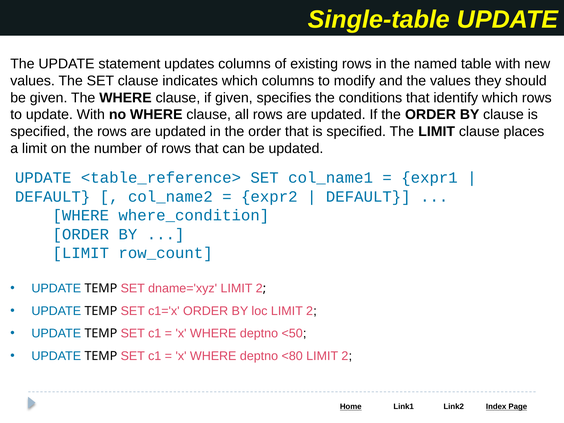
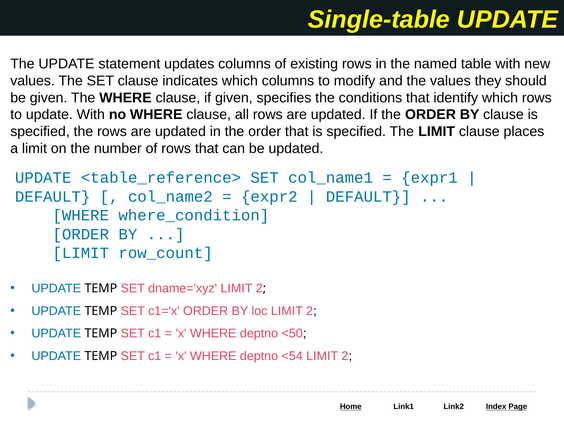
<80: <80 -> <54
